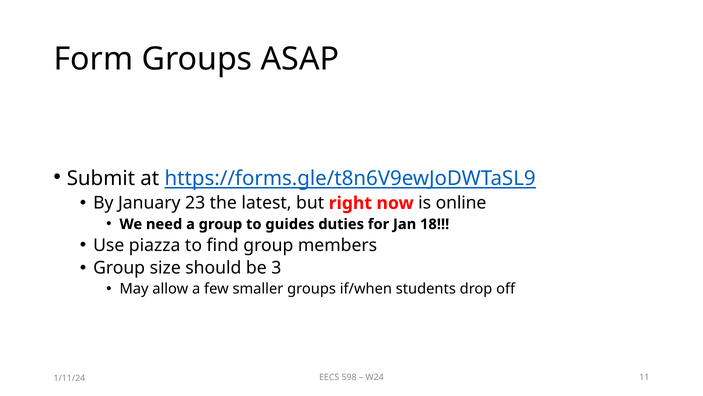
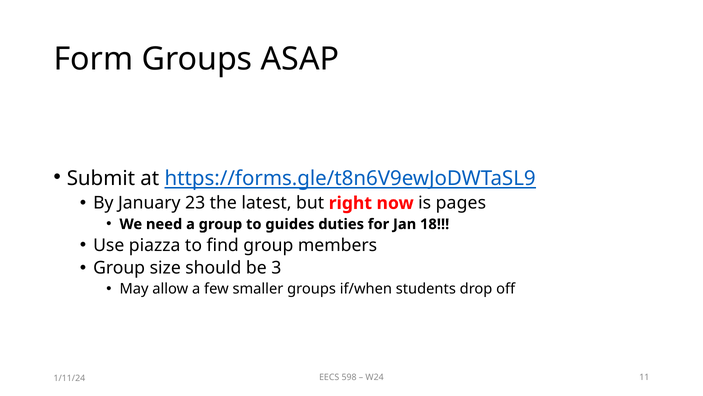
online: online -> pages
